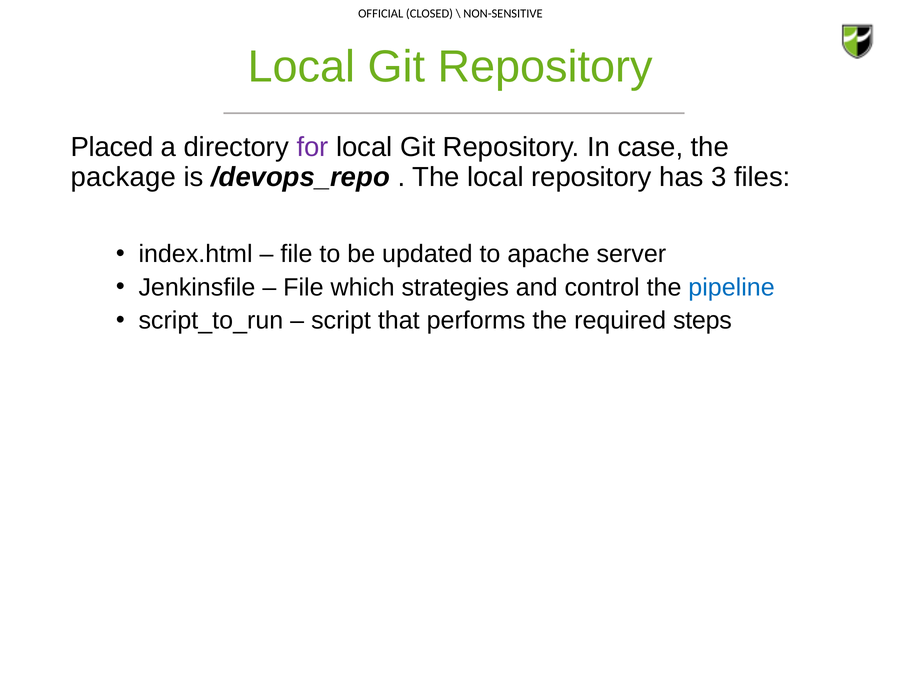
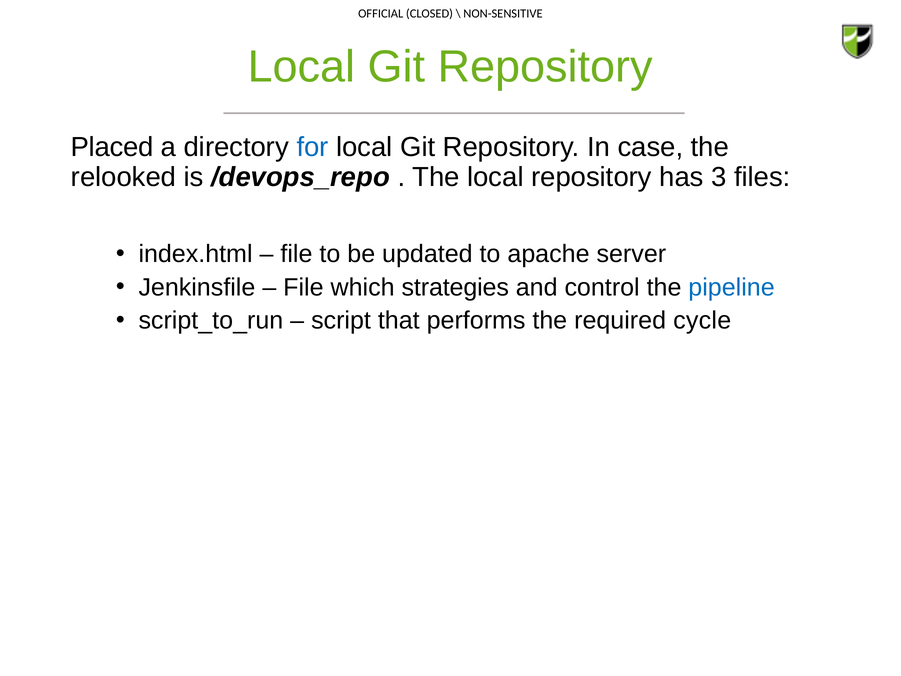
for colour: purple -> blue
package: package -> relooked
steps: steps -> cycle
